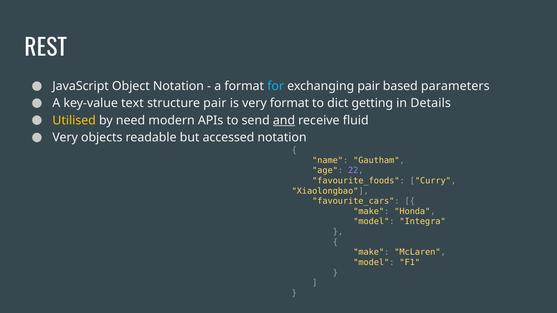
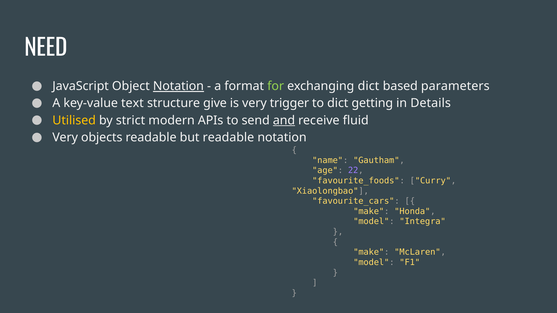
REST: REST -> NEED
Notation at (178, 86) underline: none -> present
for colour: light blue -> light green
exchanging pair: pair -> dict
structure pair: pair -> give
very format: format -> trigger
need: need -> strict
but accessed: accessed -> readable
